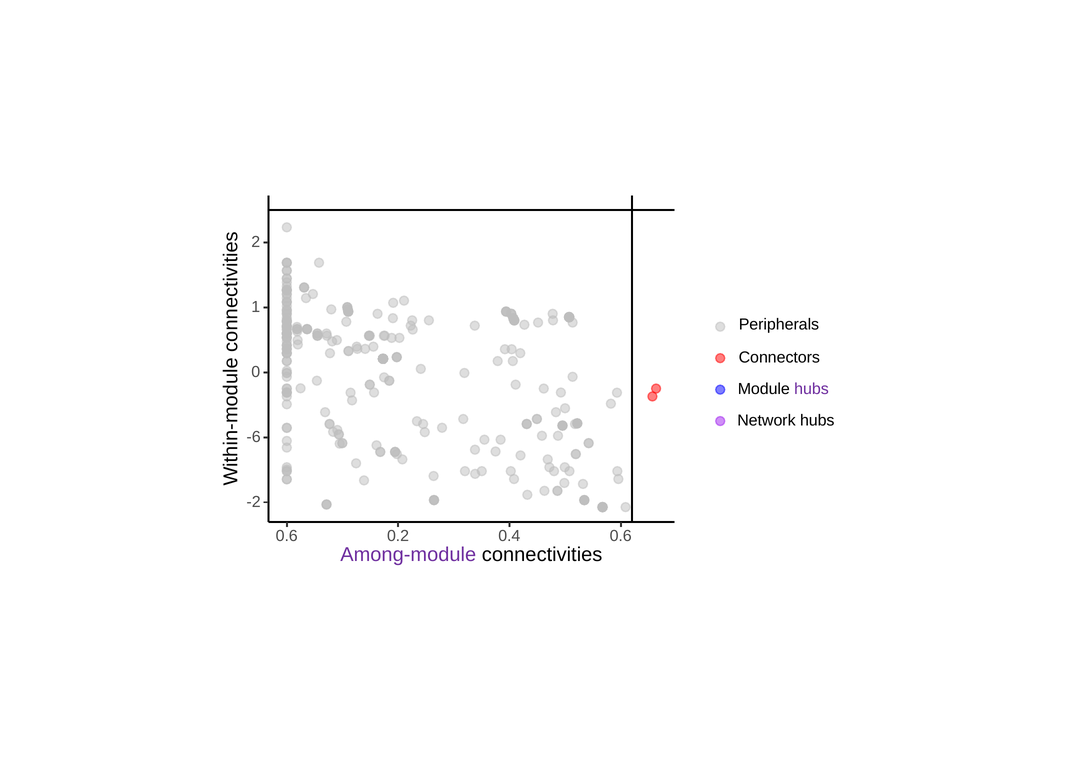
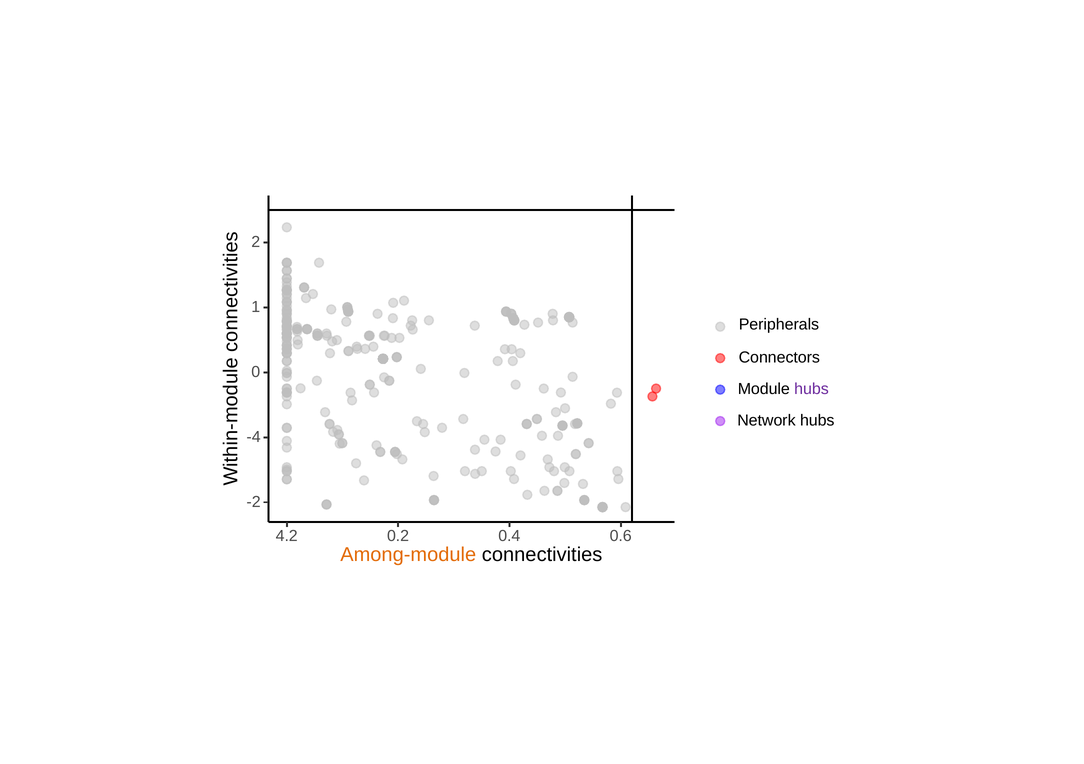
-6: -6 -> -4
0.6 at (287, 536): 0.6 -> 4.2
Among-module colour: purple -> orange
